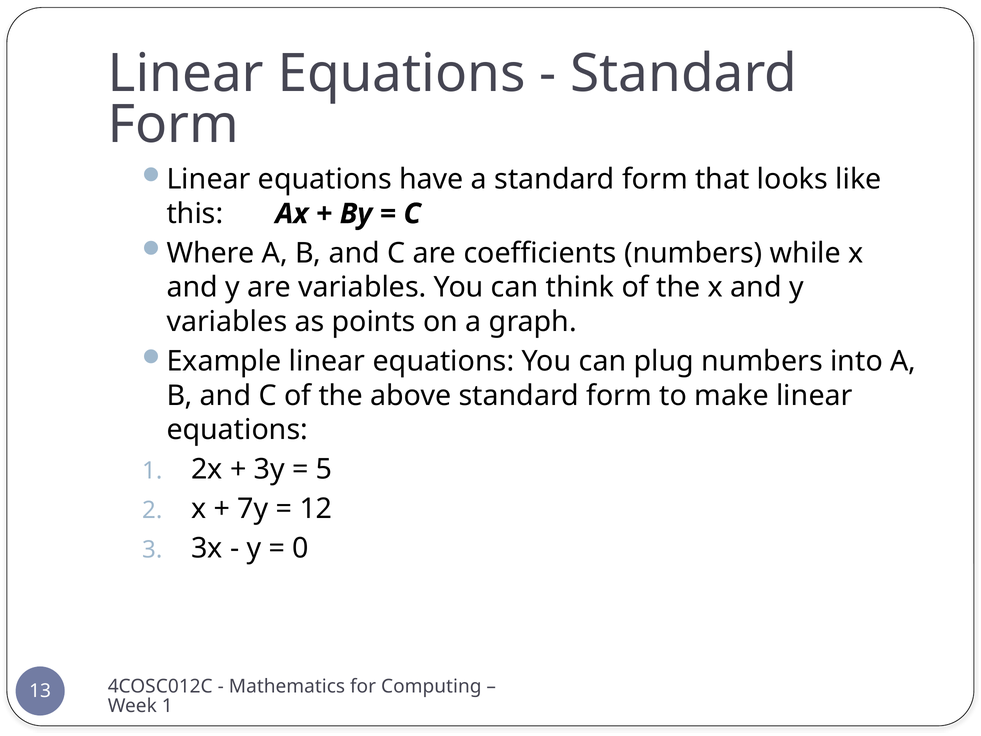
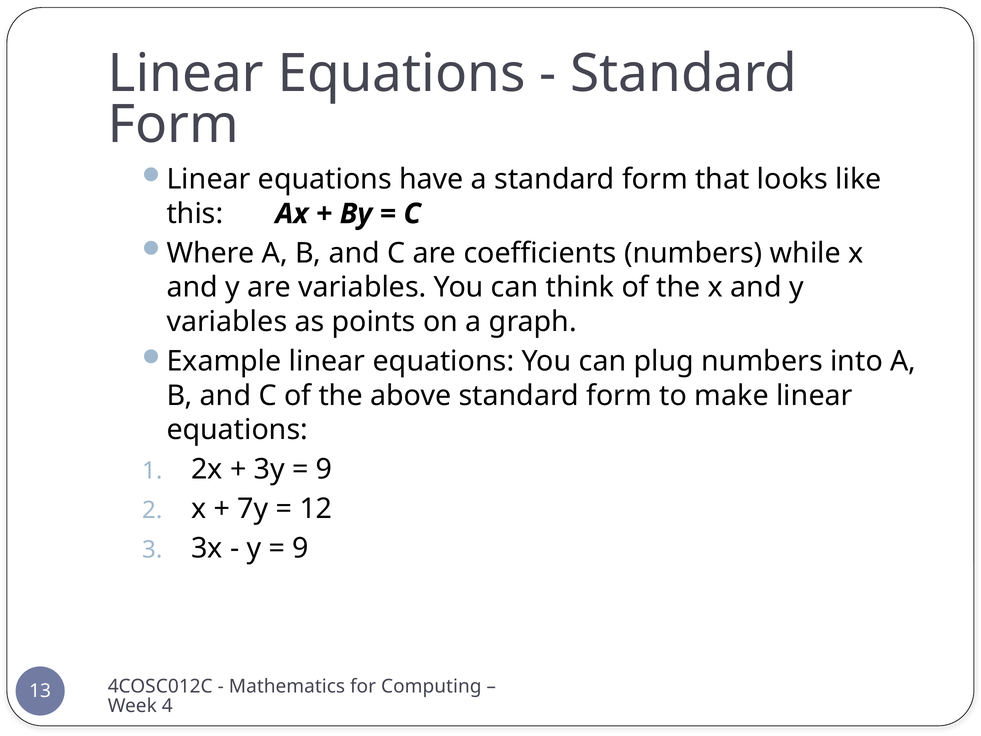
5 at (324, 469): 5 -> 9
0 at (301, 548): 0 -> 9
Week 1: 1 -> 4
